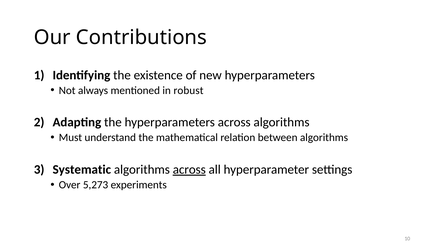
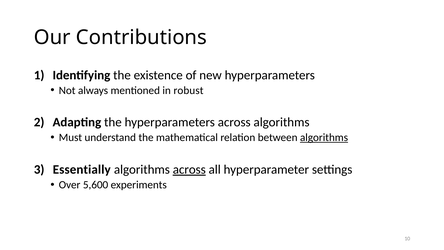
algorithms at (324, 138) underline: none -> present
Systematic: Systematic -> Essentially
5,273: 5,273 -> 5,600
